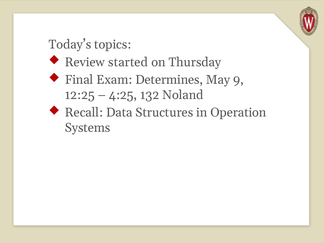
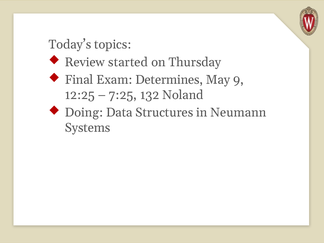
4:25: 4:25 -> 7:25
Recall: Recall -> Doing
Operation: Operation -> Neumann
